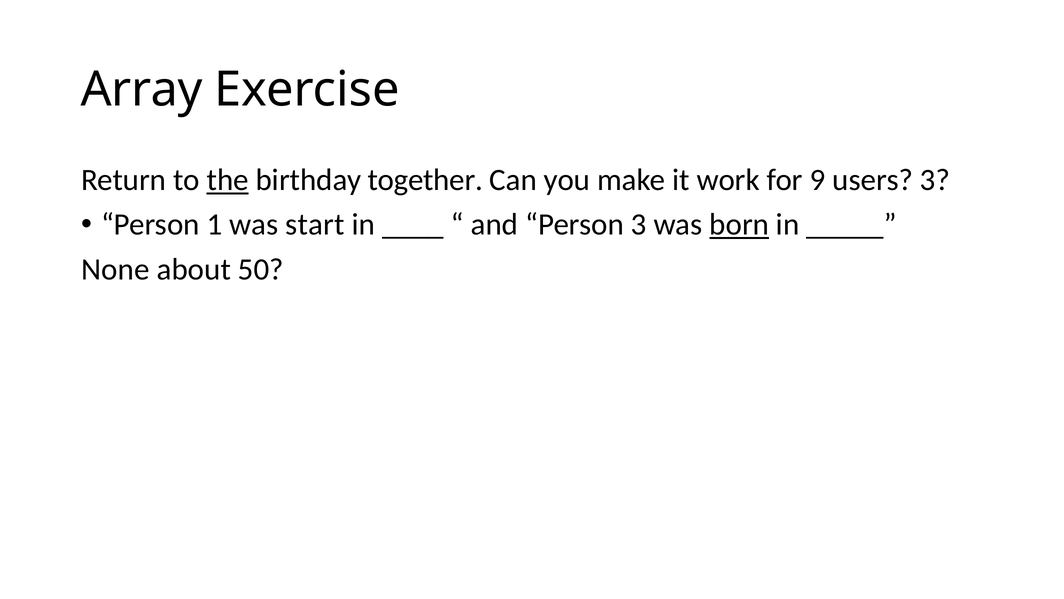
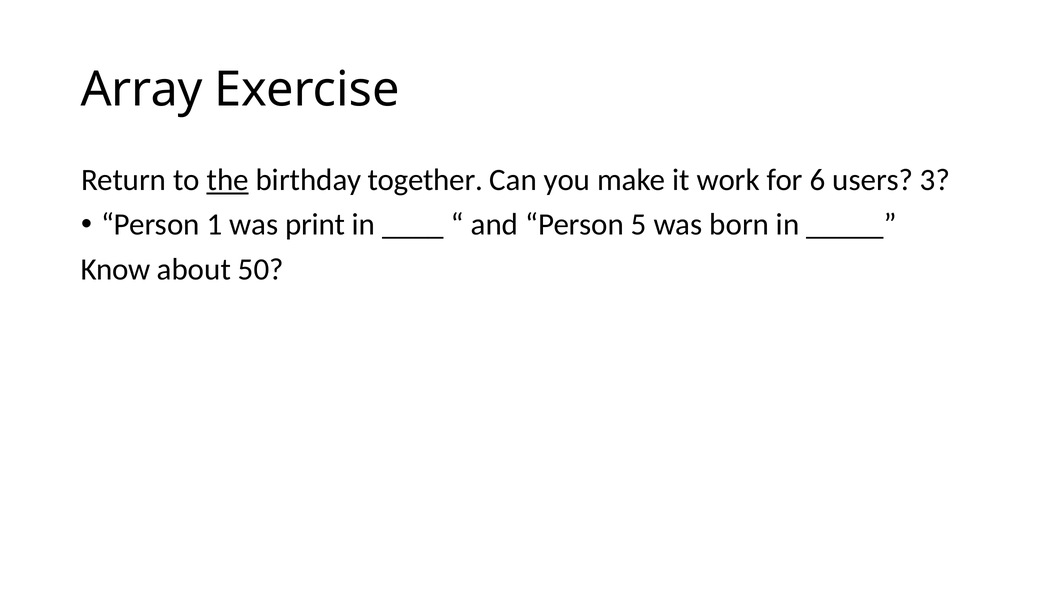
9: 9 -> 6
start: start -> print
Person 3: 3 -> 5
born underline: present -> none
None: None -> Know
